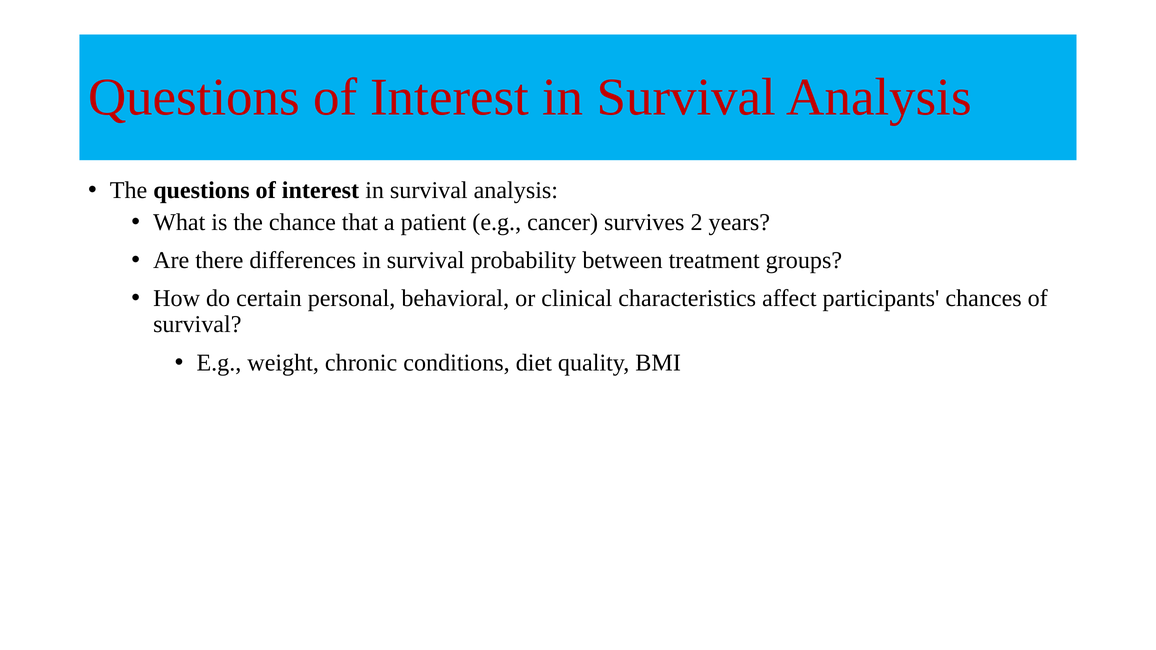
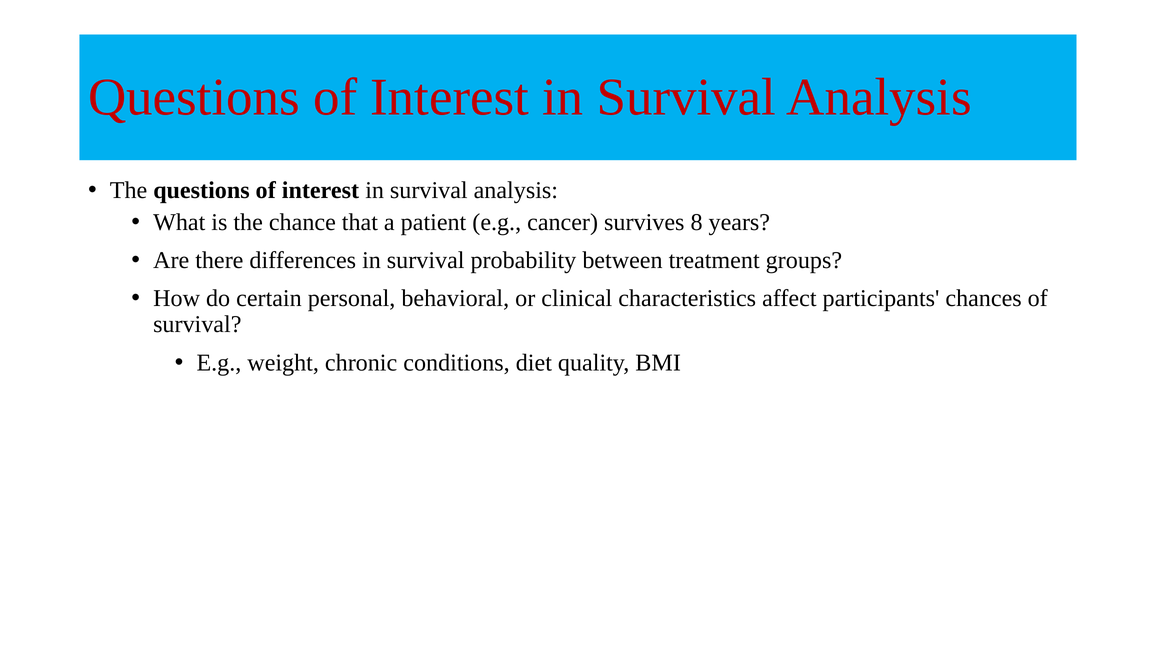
2: 2 -> 8
